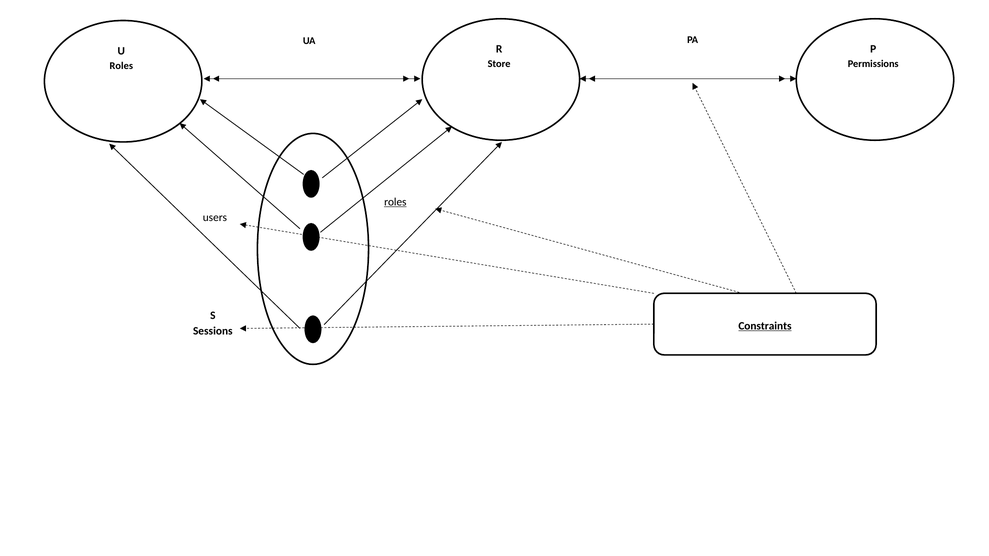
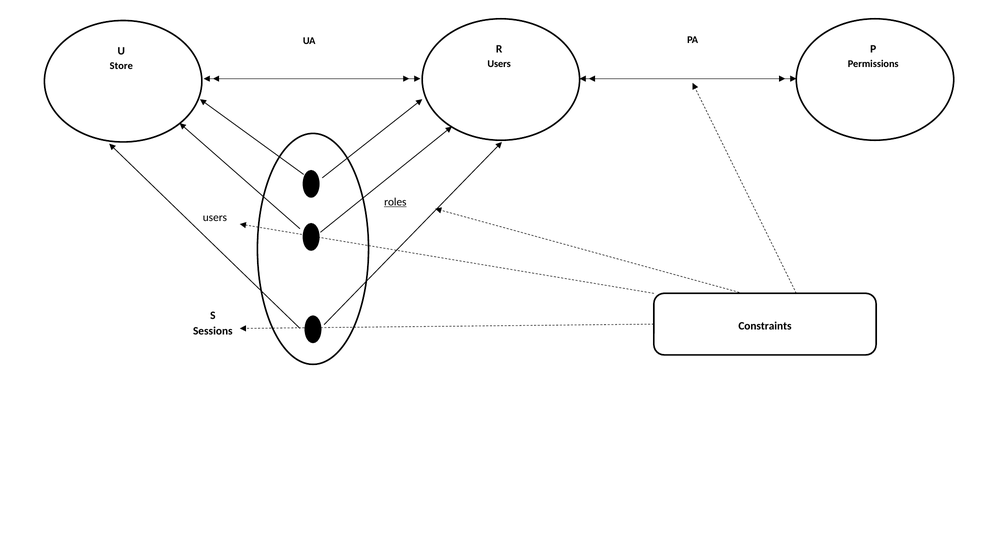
Store at (499, 64): Store -> Users
Roles at (121, 66): Roles -> Store
Constraints underline: present -> none
